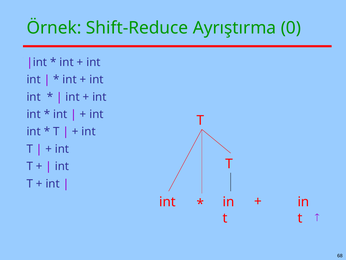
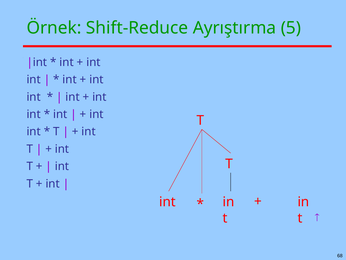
0: 0 -> 5
